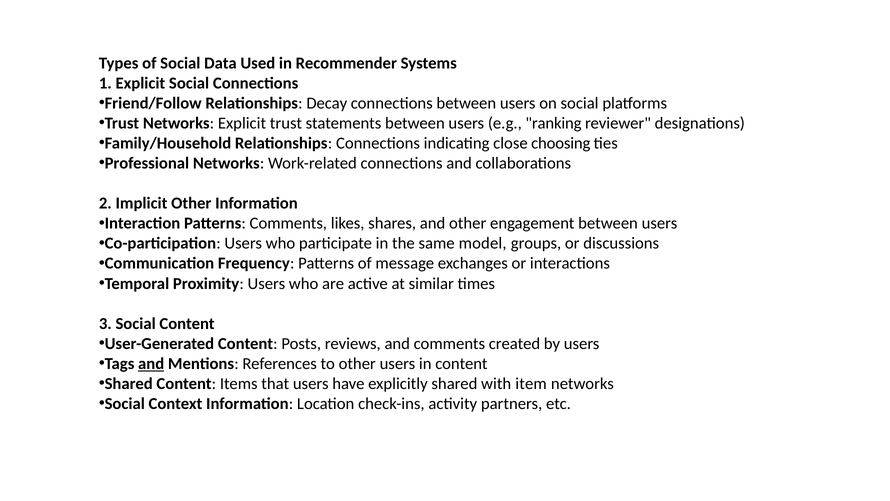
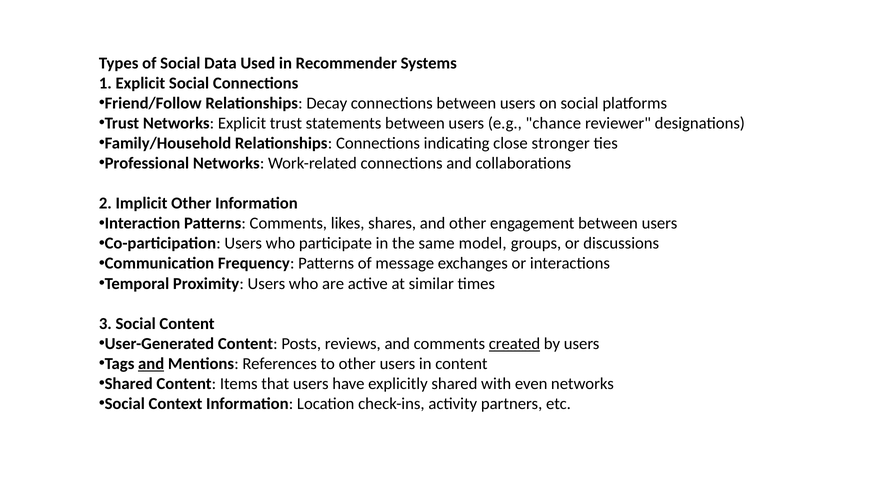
ranking: ranking -> chance
choosing: choosing -> stronger
created underline: none -> present
item: item -> even
